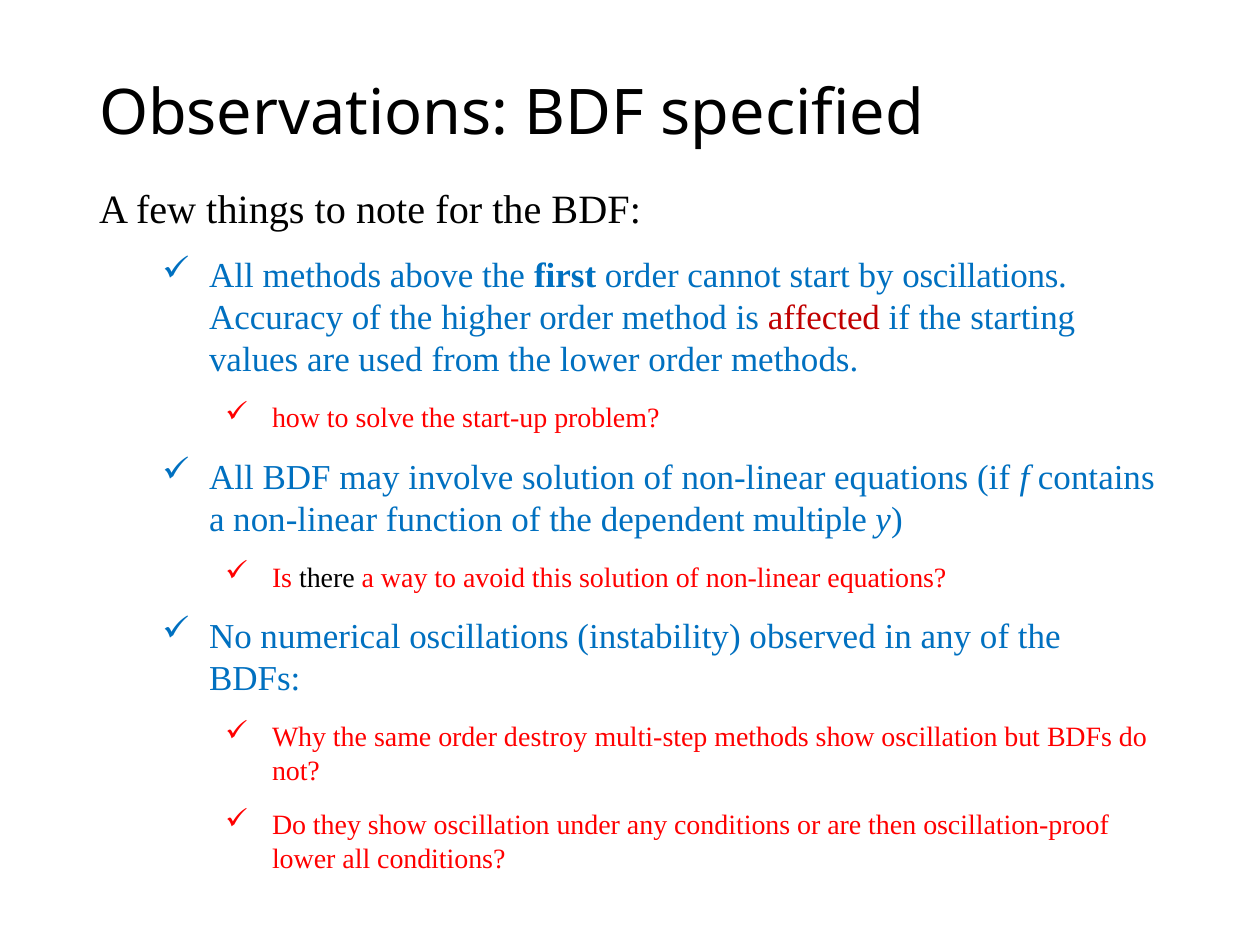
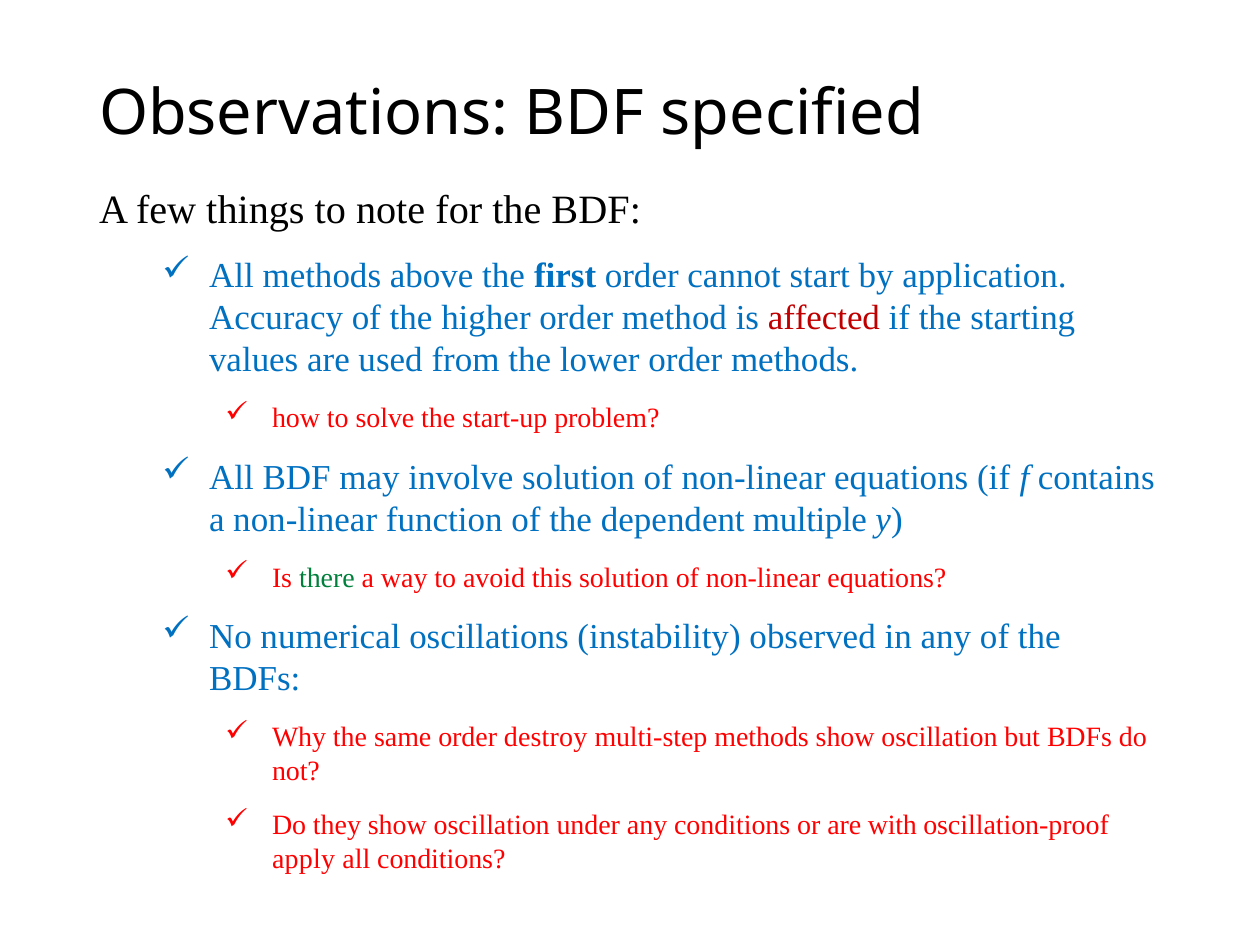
by oscillations: oscillations -> application
there colour: black -> green
then: then -> with
lower at (304, 859): lower -> apply
